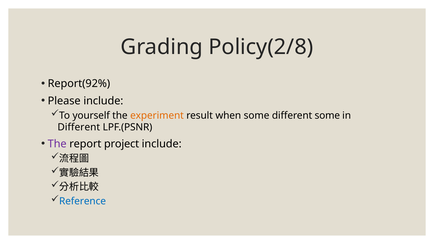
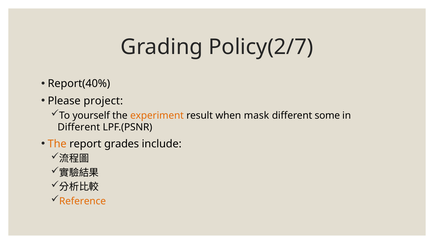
Policy(2/8: Policy(2/8 -> Policy(2/7
Report(92%: Report(92% -> Report(40%
Please include: include -> project
when some: some -> mask
The at (57, 144) colour: purple -> orange
project: project -> grades
Reference colour: blue -> orange
